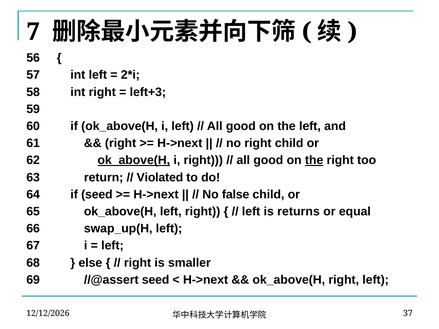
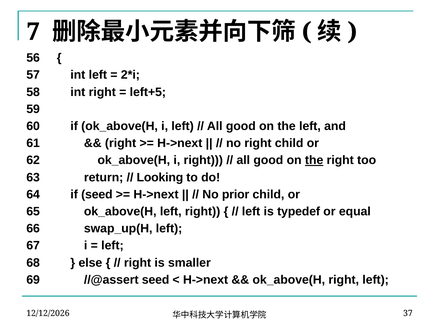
left+3: left+3 -> left+5
ok_above(H at (134, 160) underline: present -> none
Violated: Violated -> Looking
false: false -> prior
returns: returns -> typedef
